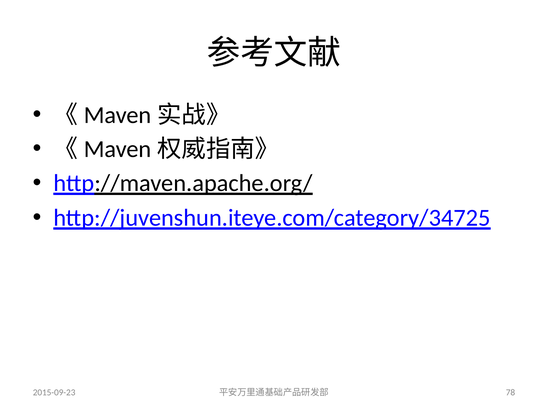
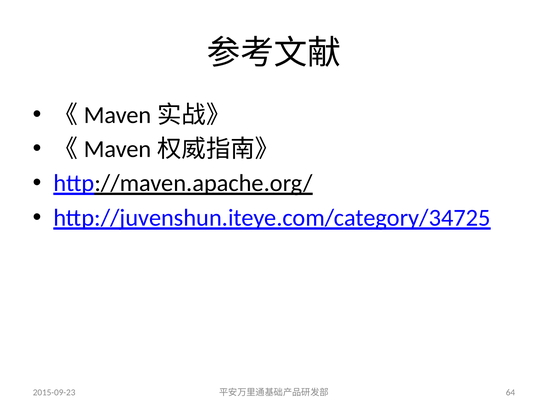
78: 78 -> 64
